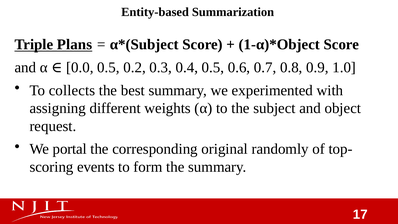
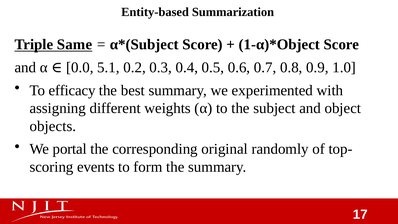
Plans: Plans -> Same
0.0 0.5: 0.5 -> 5.1
collects: collects -> efficacy
request: request -> objects
